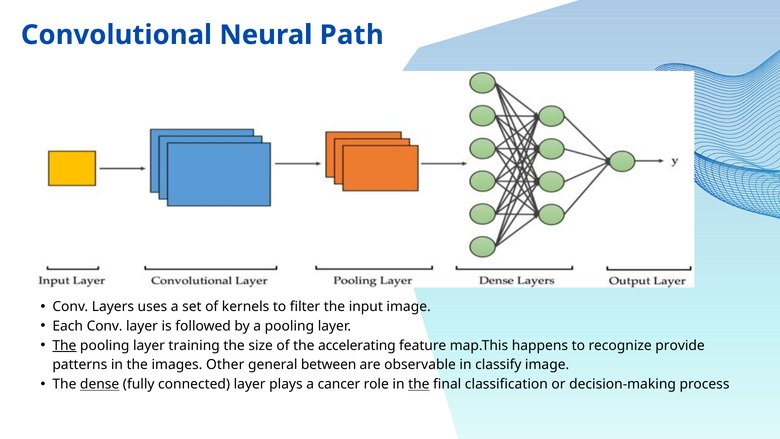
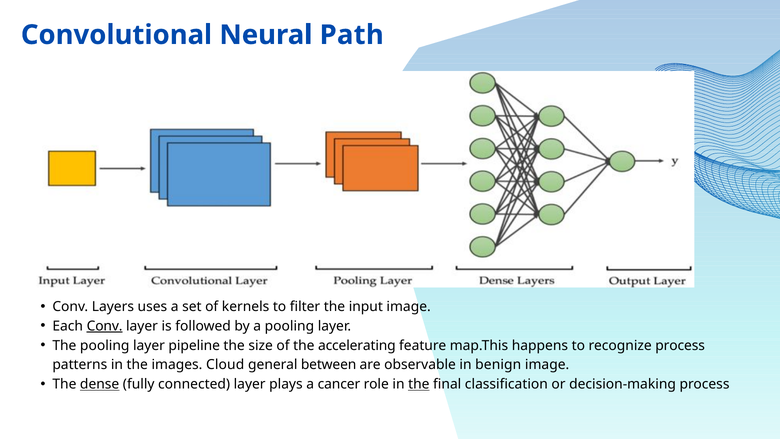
Conv at (105, 326) underline: none -> present
The at (64, 345) underline: present -> none
training: training -> pipeline
recognize provide: provide -> process
Other: Other -> Cloud
classify: classify -> benign
